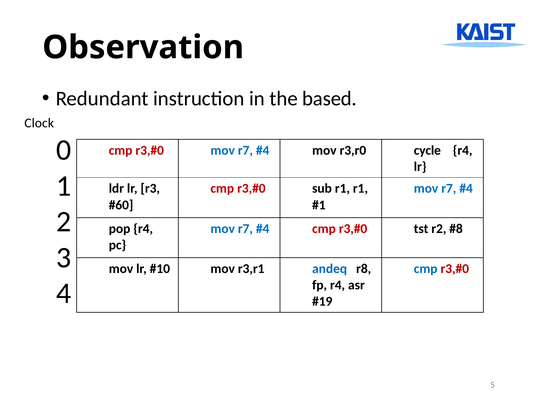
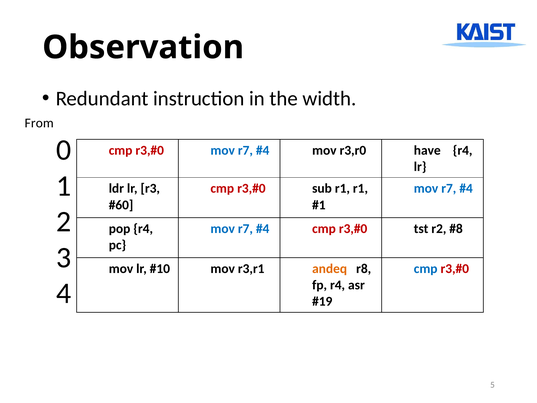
based: based -> width
Clock: Clock -> From
cycle: cycle -> have
andeq colour: blue -> orange
